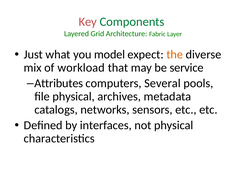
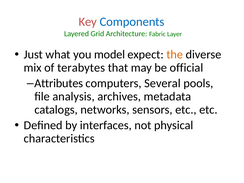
Components colour: green -> blue
workload: workload -> terabytes
service: service -> official
file physical: physical -> analysis
